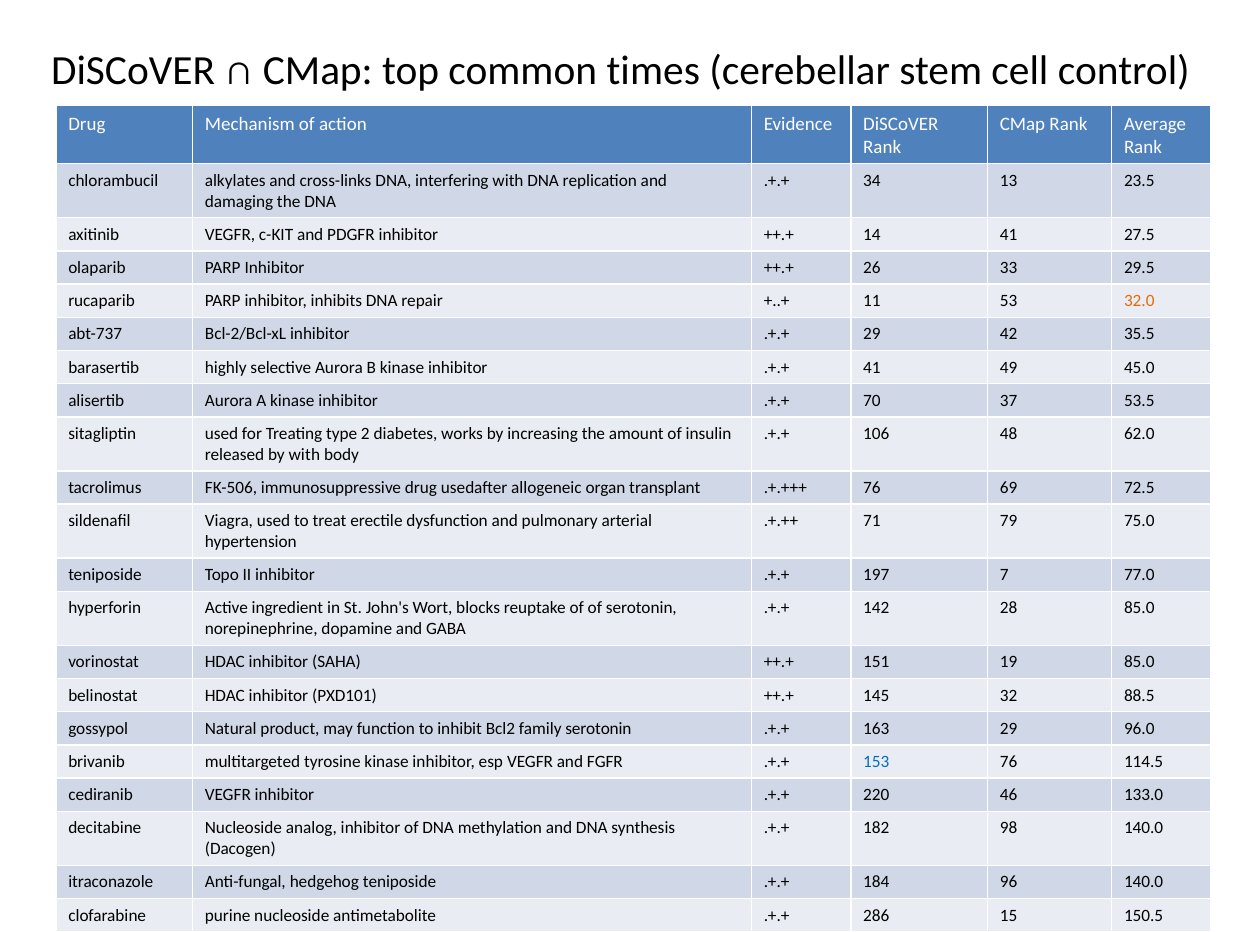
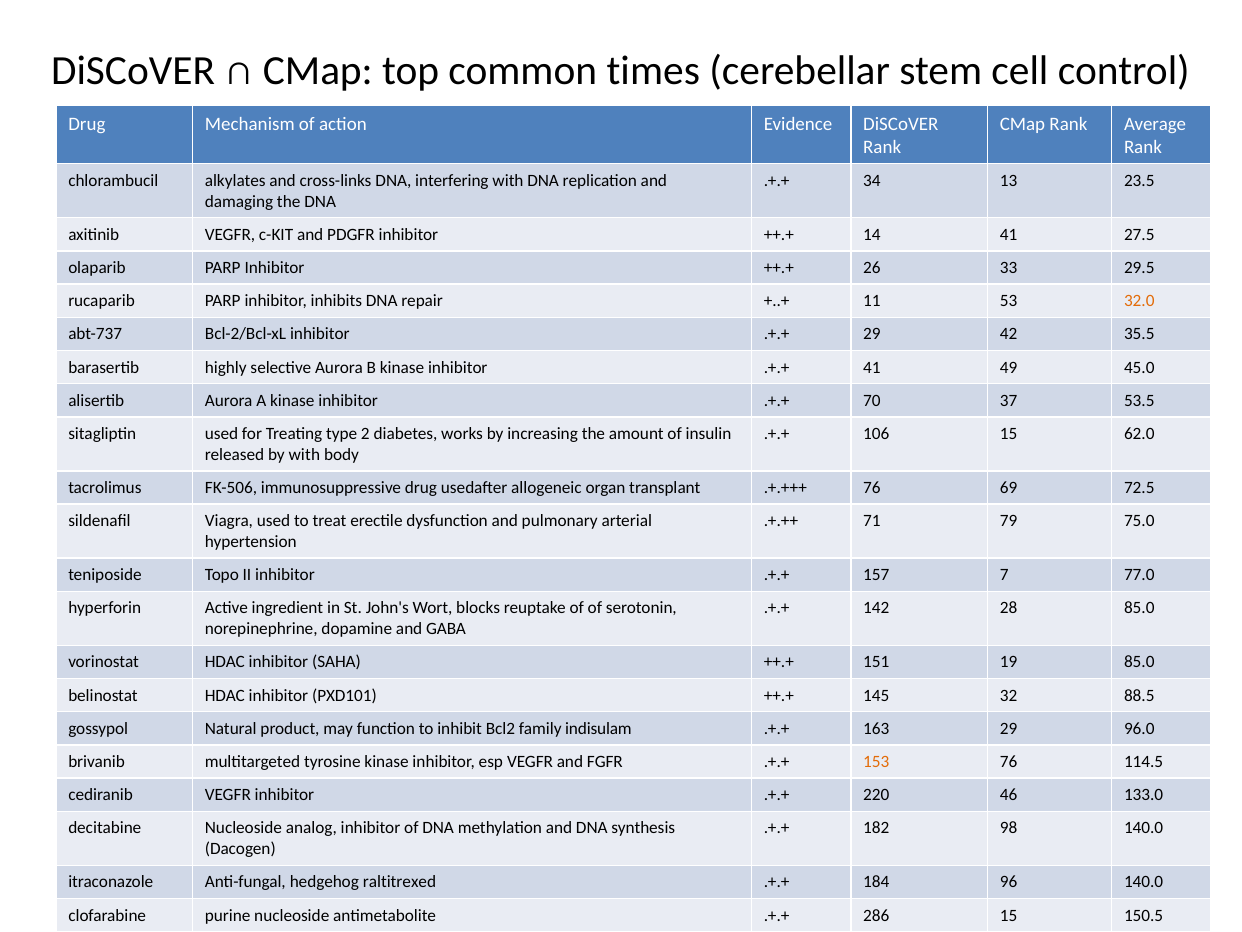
106 48: 48 -> 15
197: 197 -> 157
family serotonin: serotonin -> indisulam
153 colour: blue -> orange
hedgehog teniposide: teniposide -> raltitrexed
